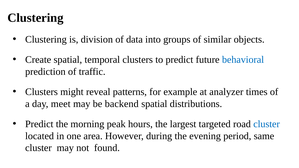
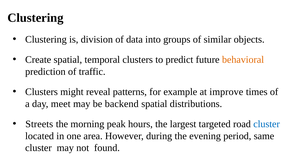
behavioral colour: blue -> orange
analyzer: analyzer -> improve
Predict at (39, 124): Predict -> Streets
